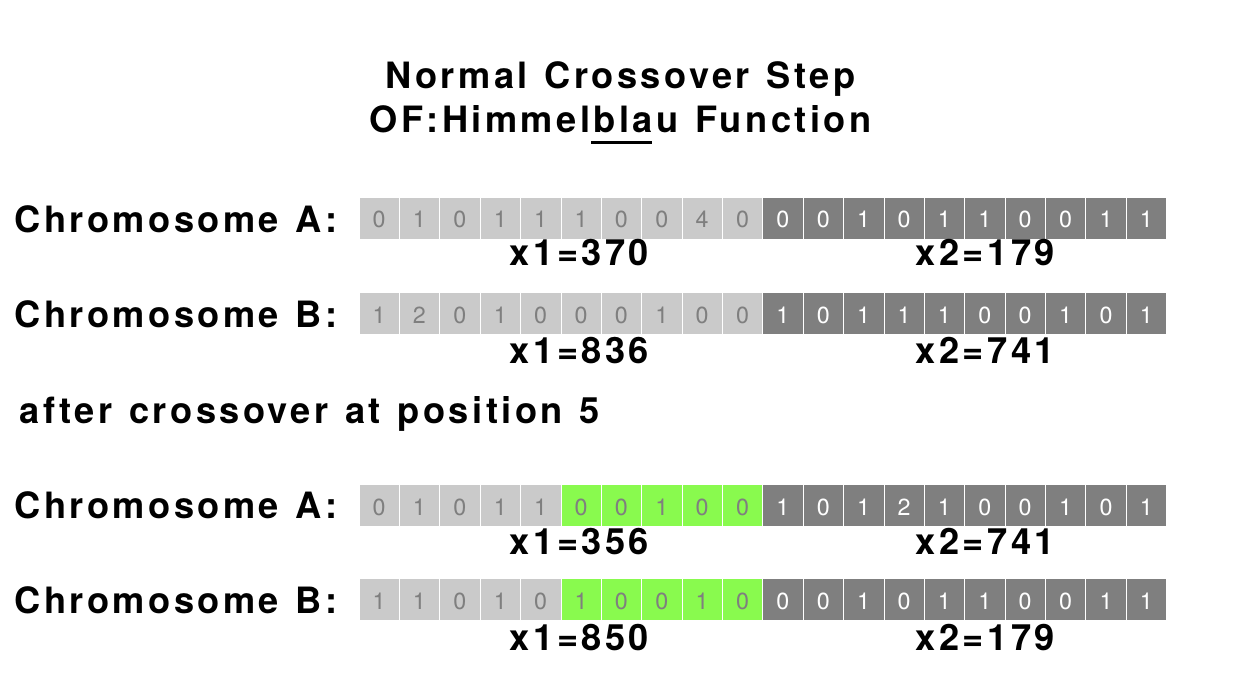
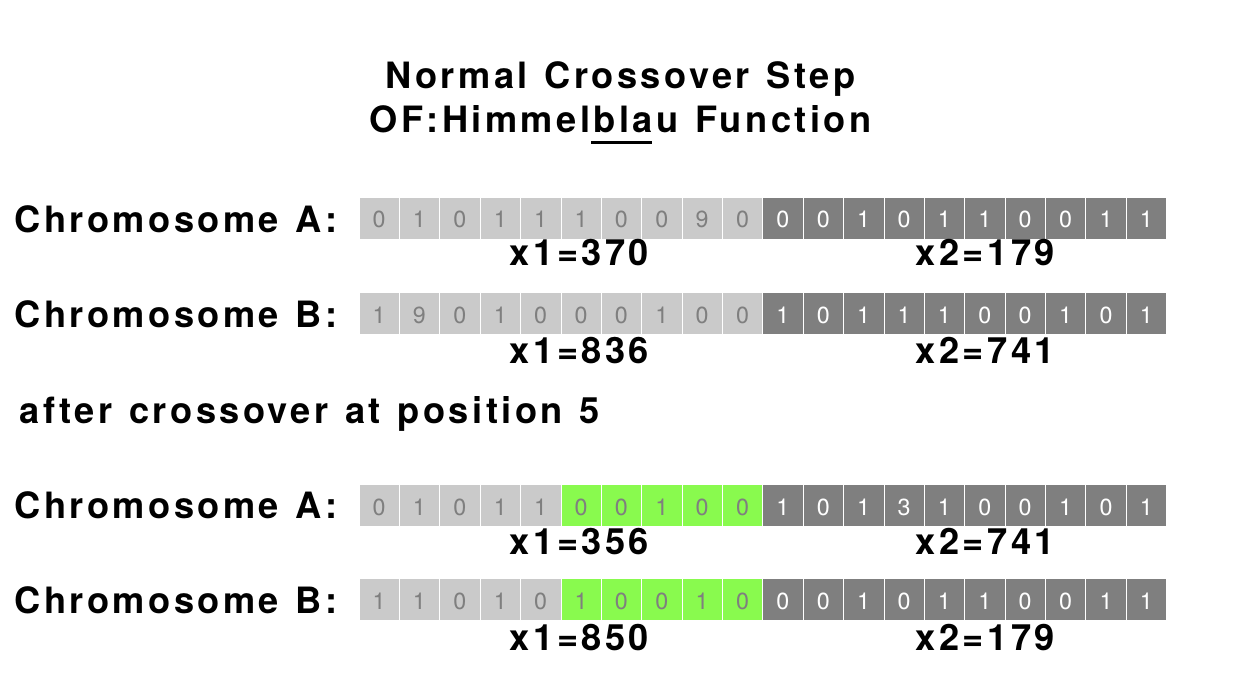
0 4: 4 -> 9
2 at (419, 315): 2 -> 9
0 1 2: 2 -> 3
